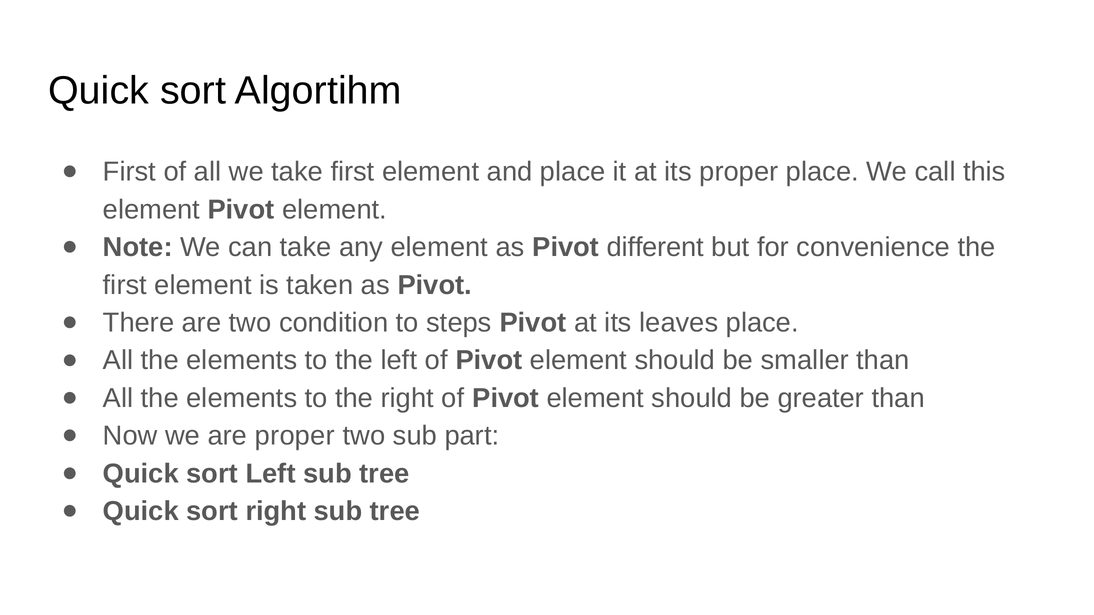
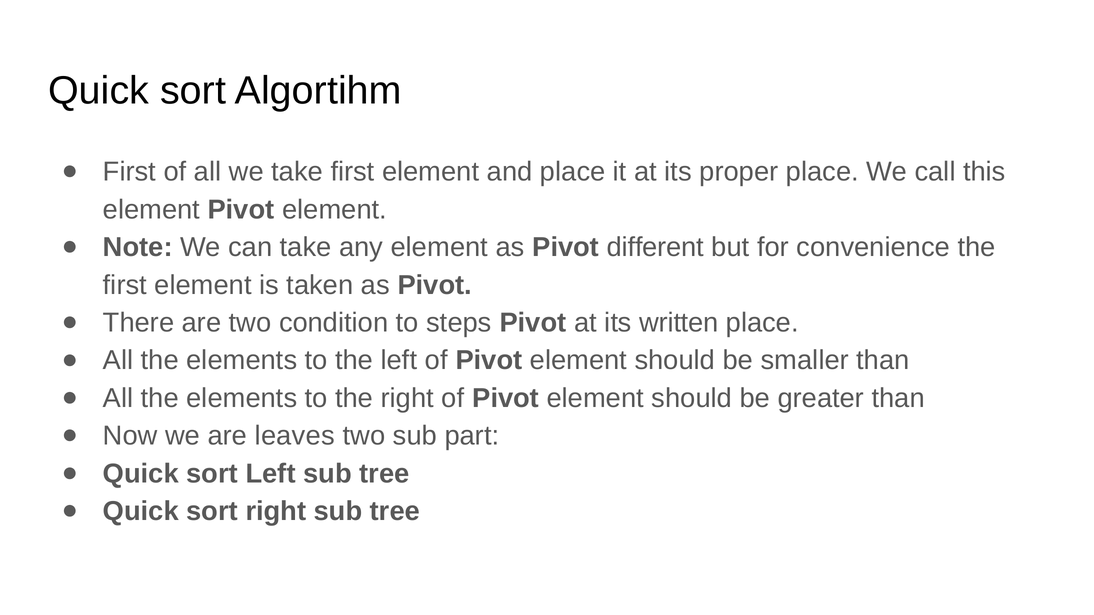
leaves: leaves -> written
are proper: proper -> leaves
